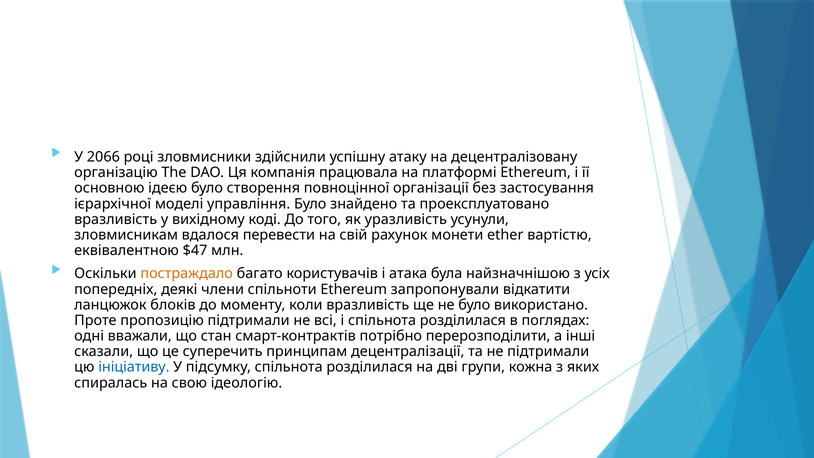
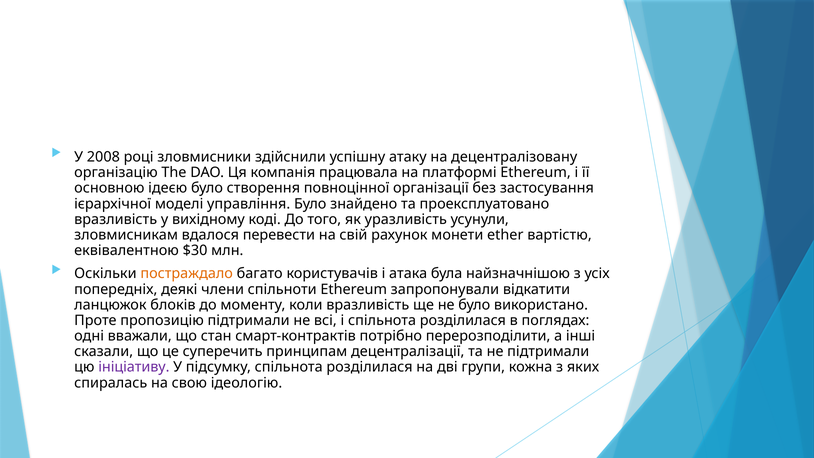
2066: 2066 -> 2008
$47: $47 -> $30
ініціативу colour: blue -> purple
